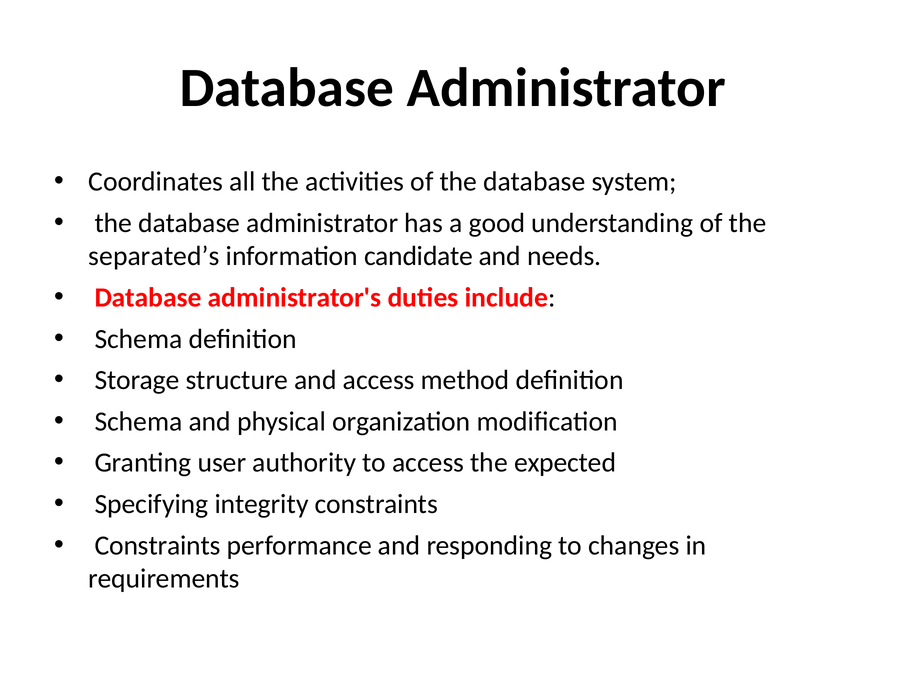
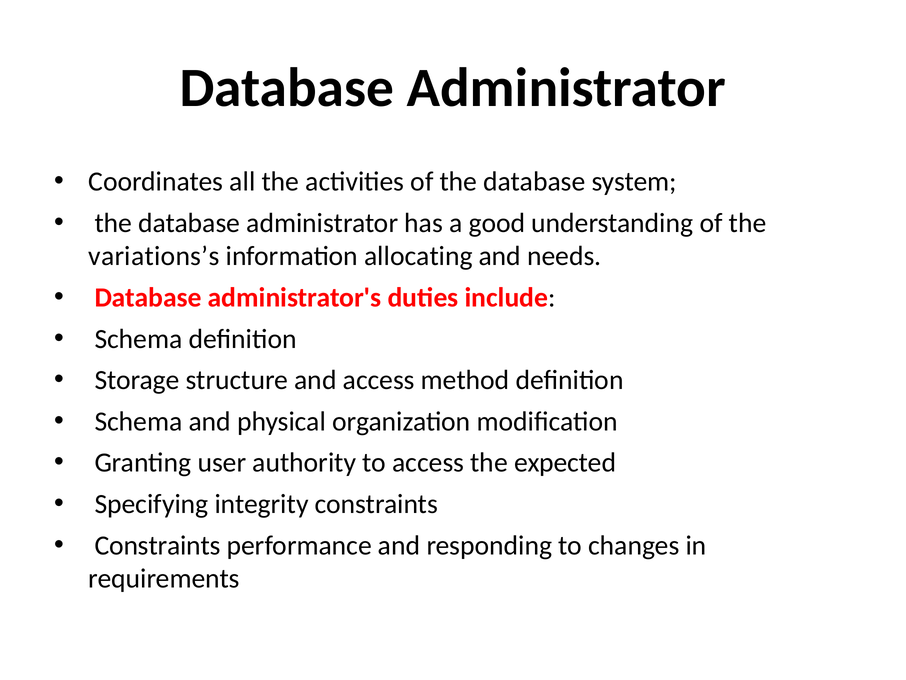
separated’s: separated’s -> variations’s
candidate: candidate -> allocating
